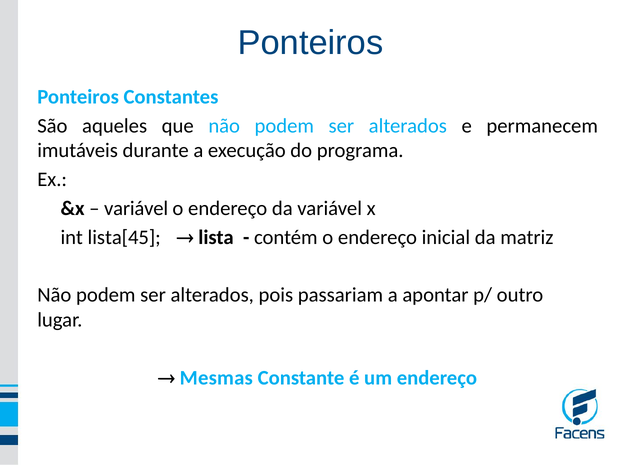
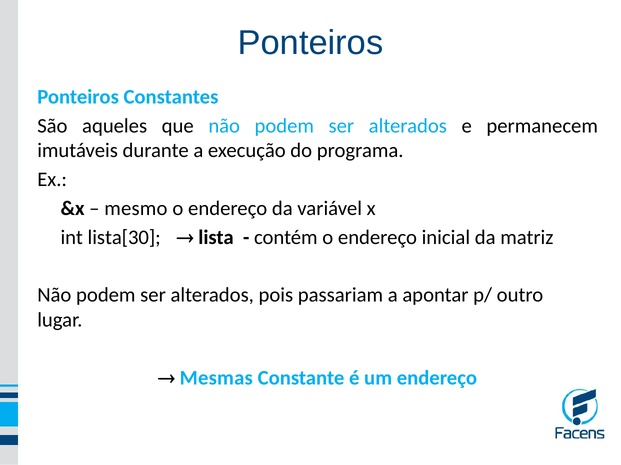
variável at (136, 209): variável -> mesmo
lista[45: lista[45 -> lista[30
